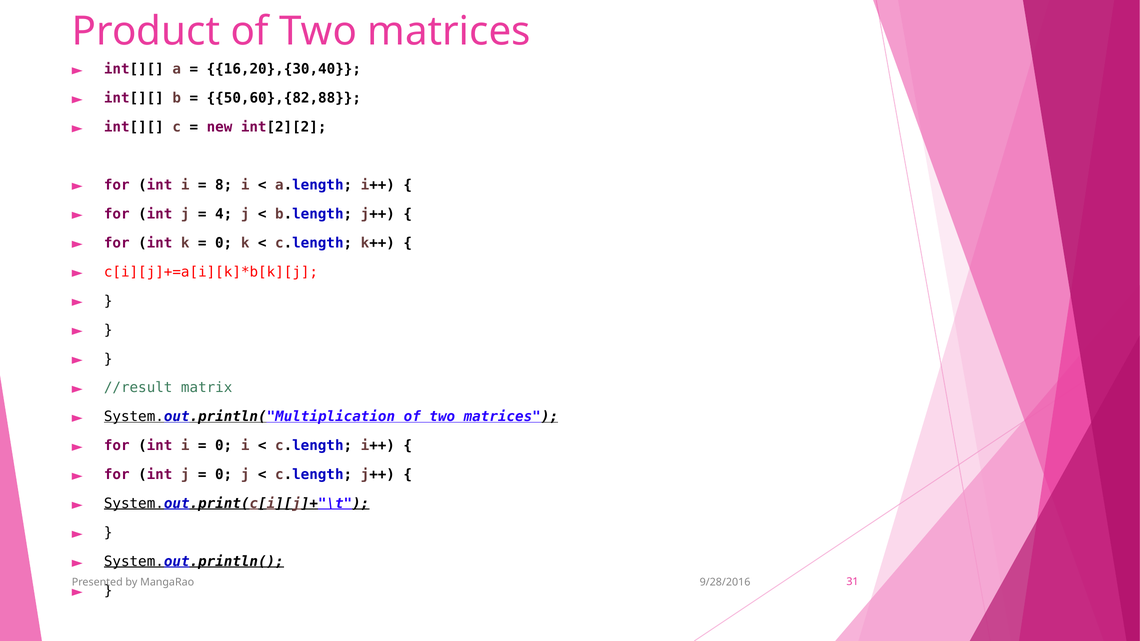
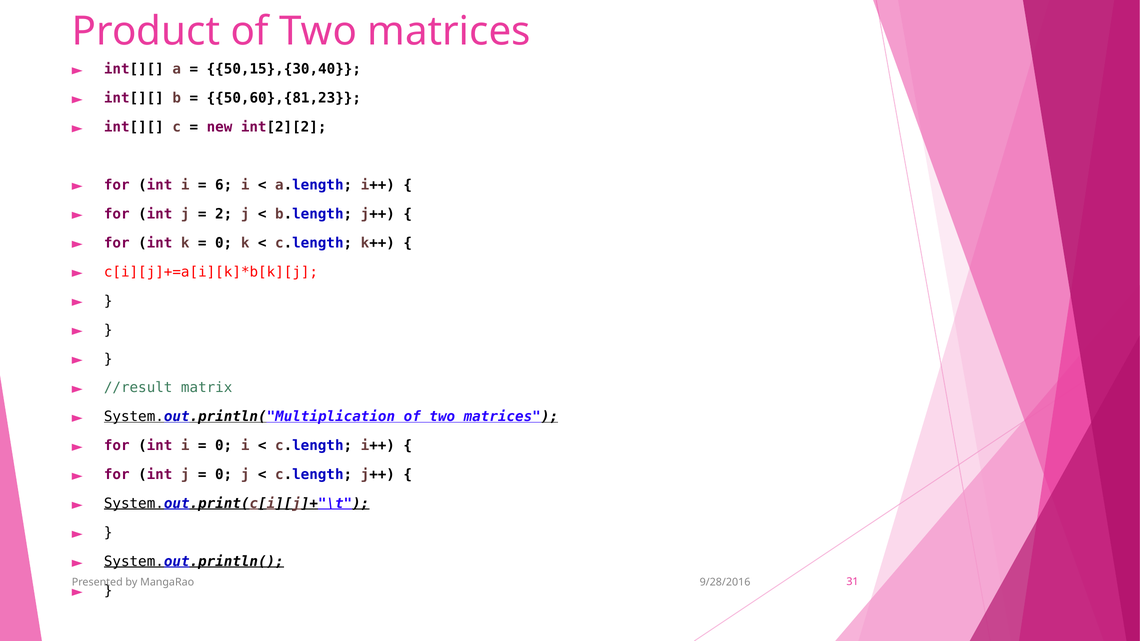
16,20},{30,40: 16,20},{30,40 -> 50,15},{30,40
50,60},{82,88: 50,60},{82,88 -> 50,60},{81,23
8: 8 -> 6
4: 4 -> 2
